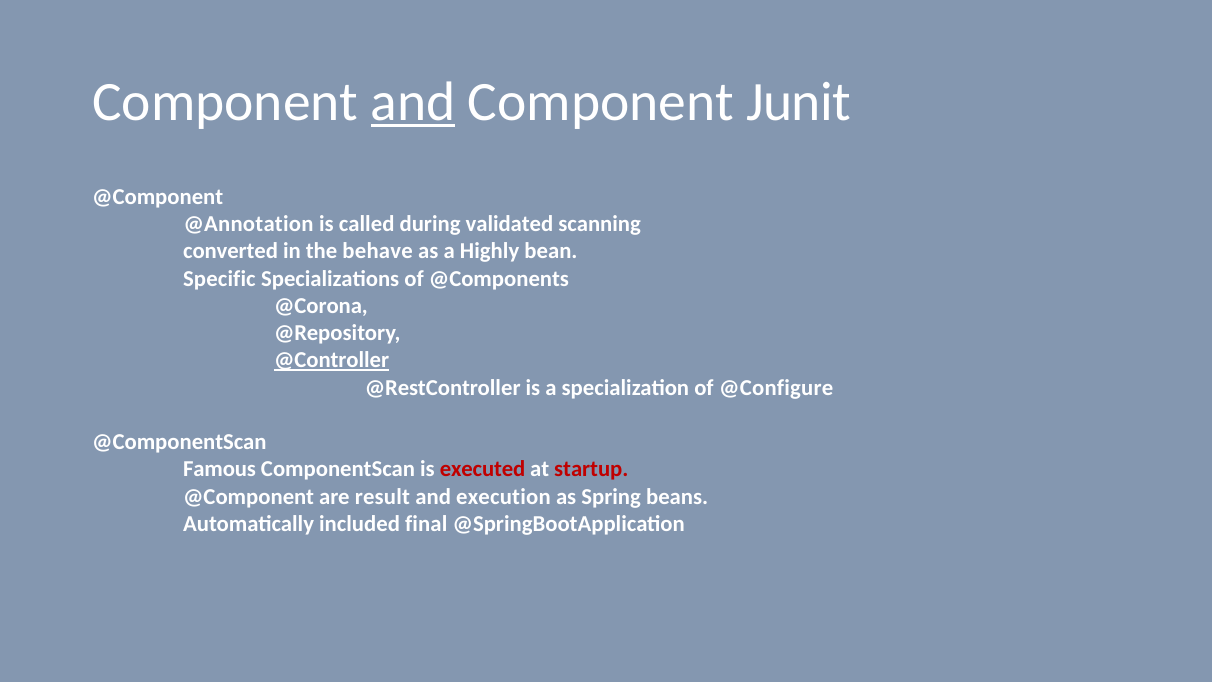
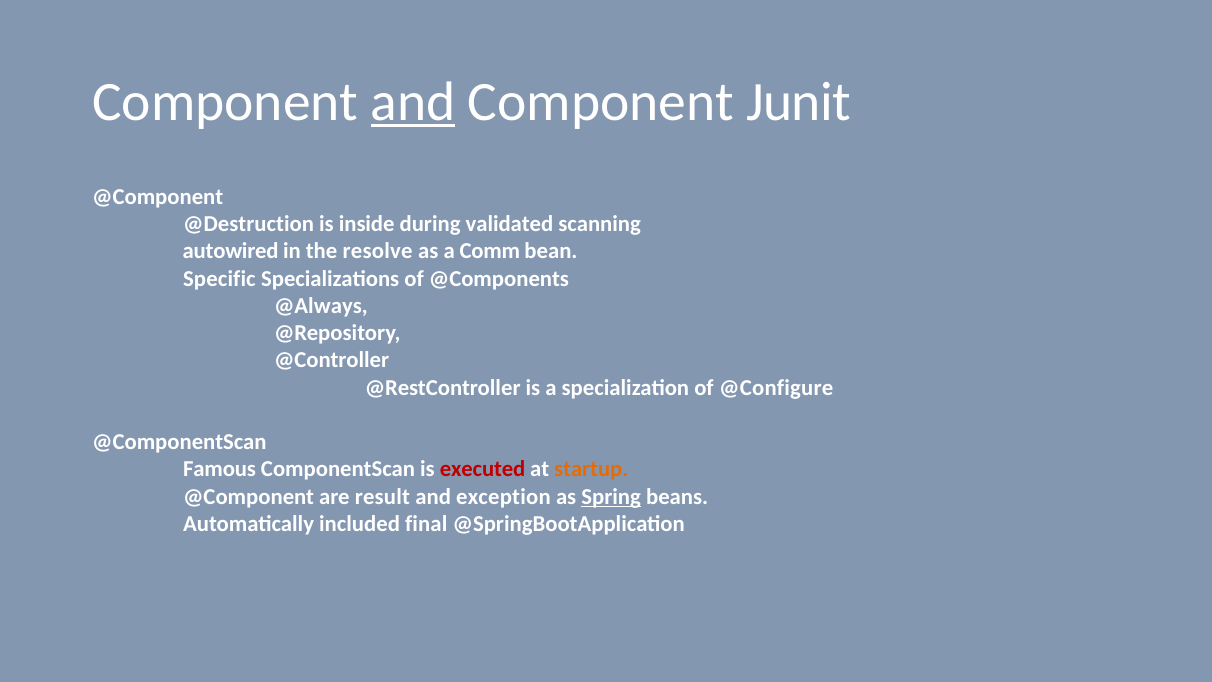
@Annotation: @Annotation -> @Destruction
called: called -> inside
converted: converted -> autowired
behave: behave -> resolve
Highly: Highly -> Comm
@Corona: @Corona -> @Always
@Controller underline: present -> none
startup colour: red -> orange
execution: execution -> exception
Spring underline: none -> present
